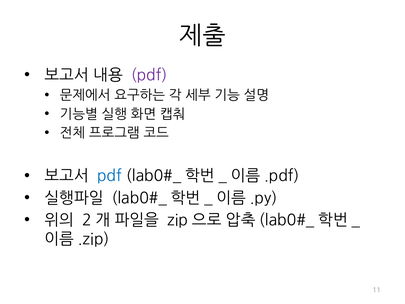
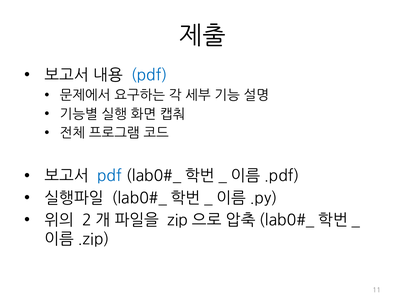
pdf at (149, 75) colour: purple -> blue
